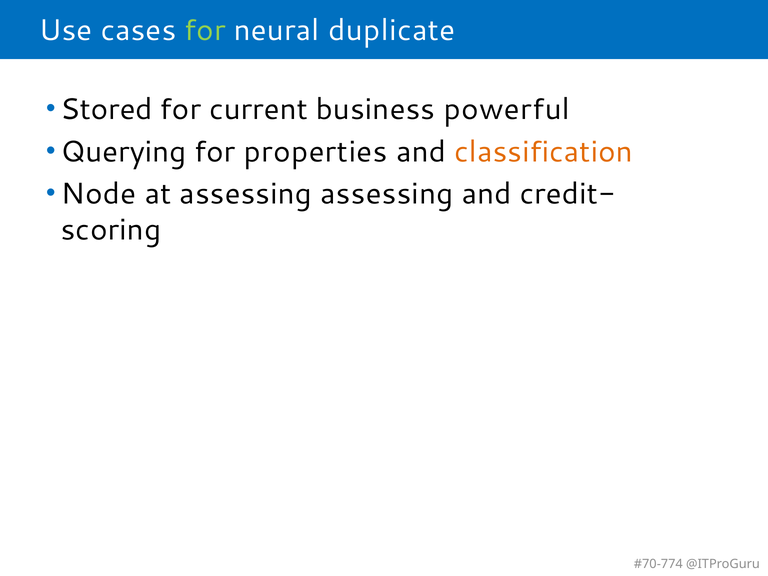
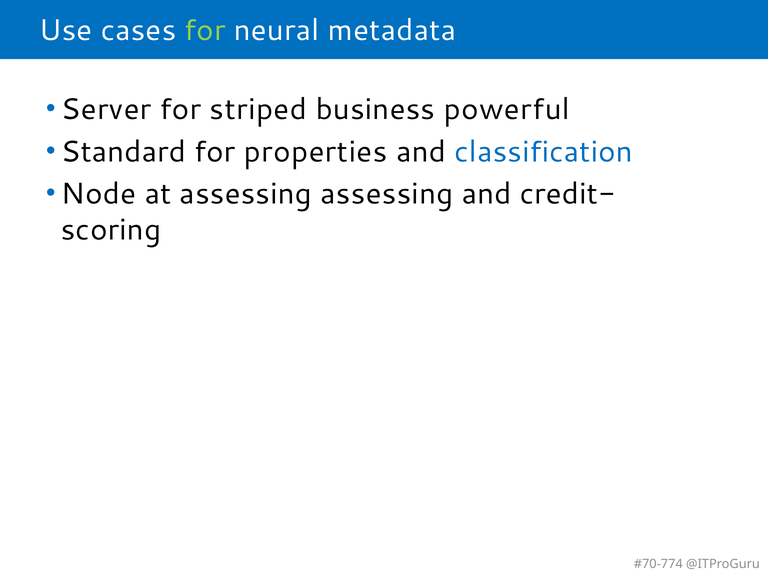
duplicate: duplicate -> metadata
Stored: Stored -> Server
current: current -> striped
Querying: Querying -> Standard
classification colour: orange -> blue
